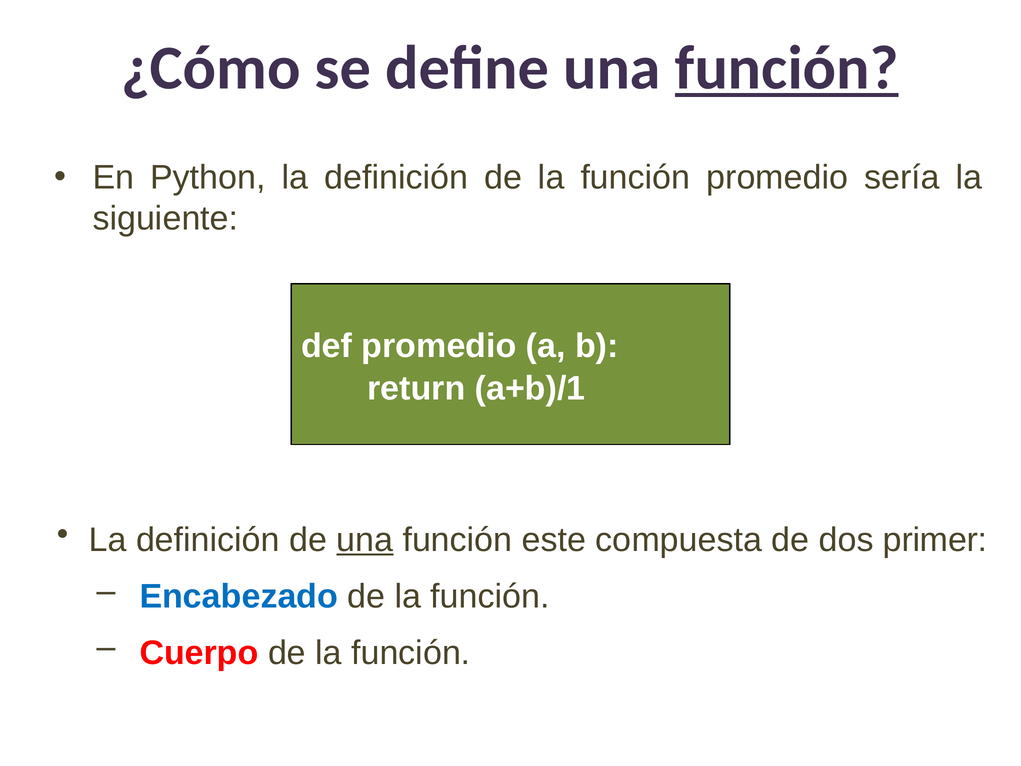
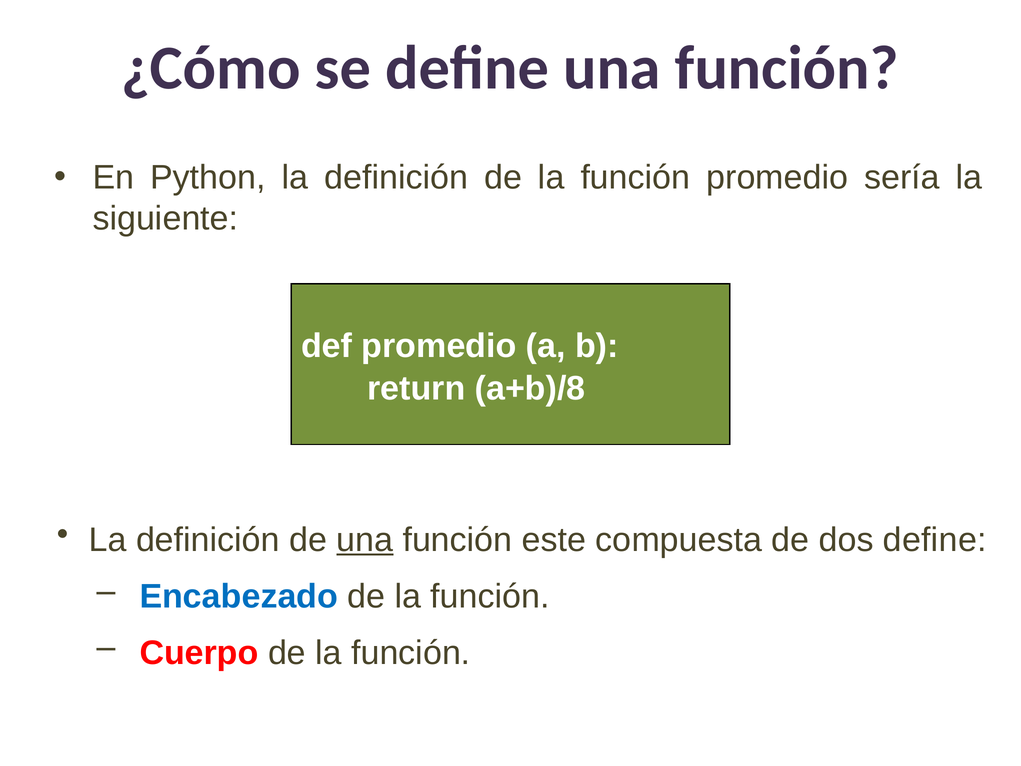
función at (787, 68) underline: present -> none
a+b)/1: a+b)/1 -> a+b)/8
dos primer: primer -> define
